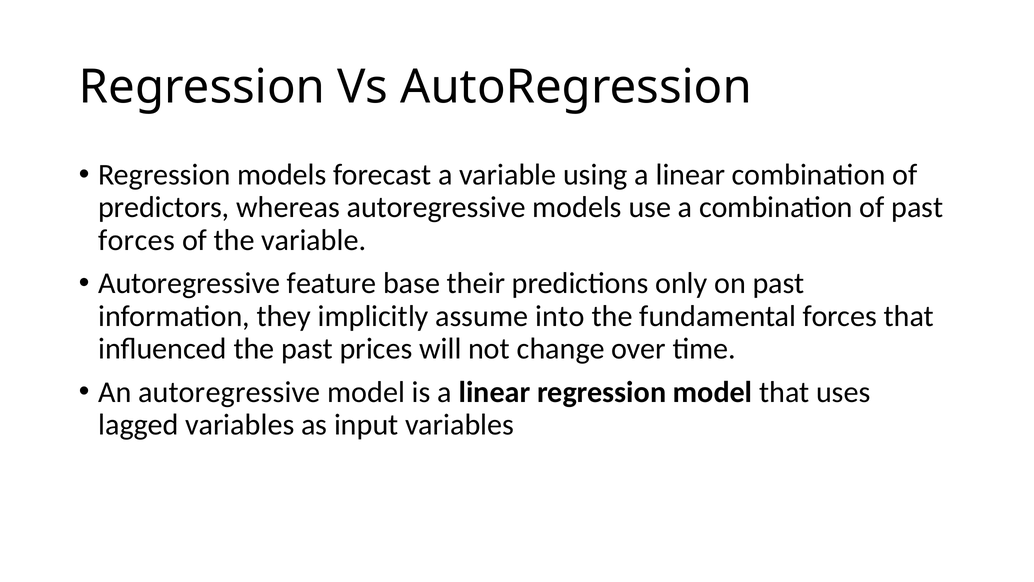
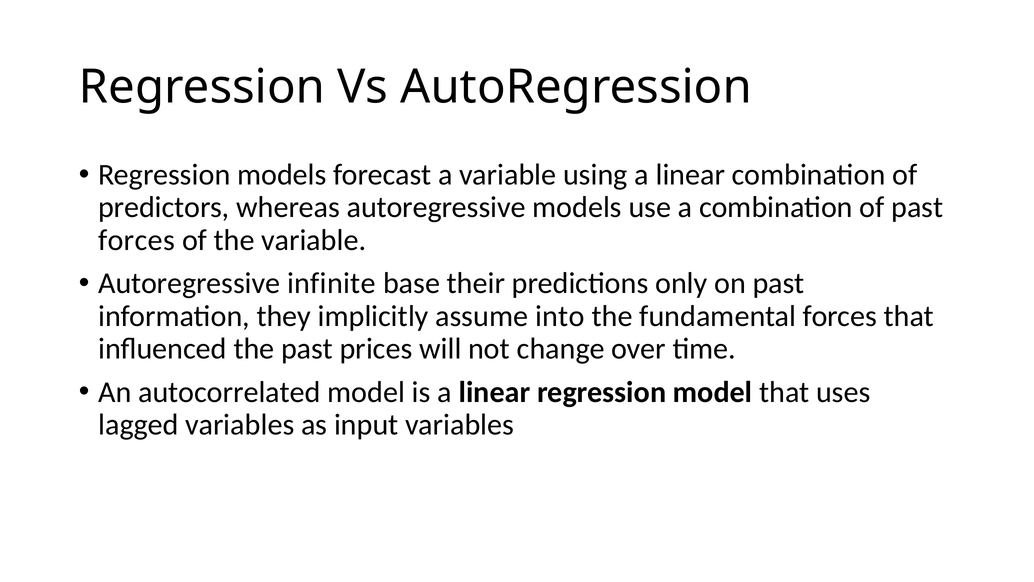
feature: feature -> infinite
An autoregressive: autoregressive -> autocorrelated
